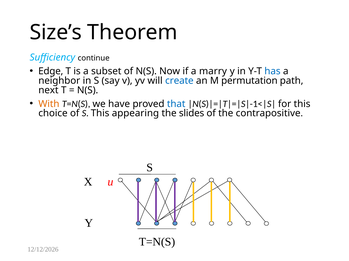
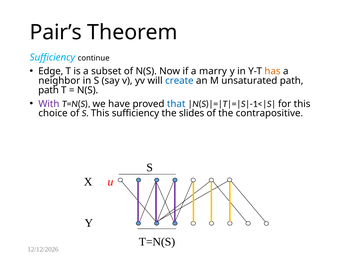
Size’s: Size’s -> Pair’s
has colour: blue -> orange
permutation: permutation -> unsaturated
next at (48, 90): next -> path
With colour: orange -> purple
This appearing: appearing -> sufficiency
